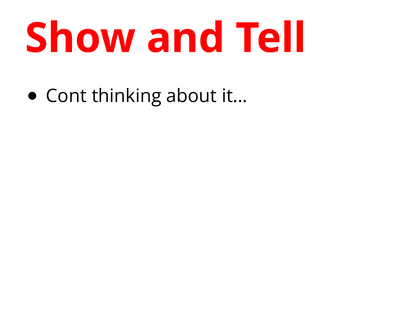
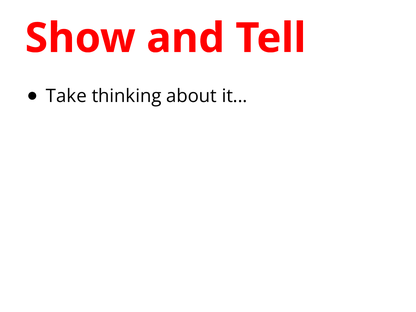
Cont: Cont -> Take
